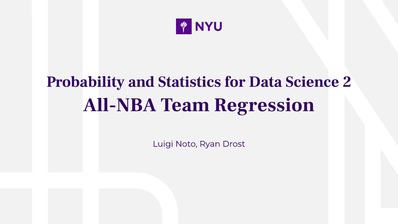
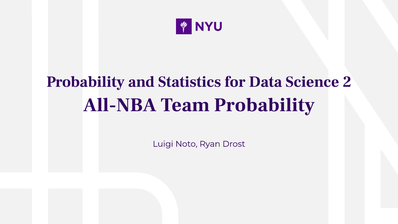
Team Regression: Regression -> Probability
